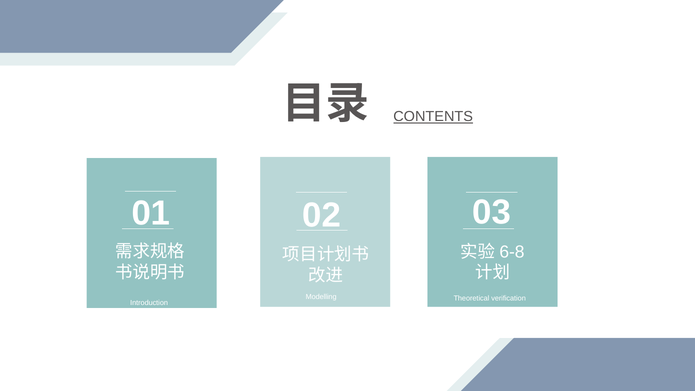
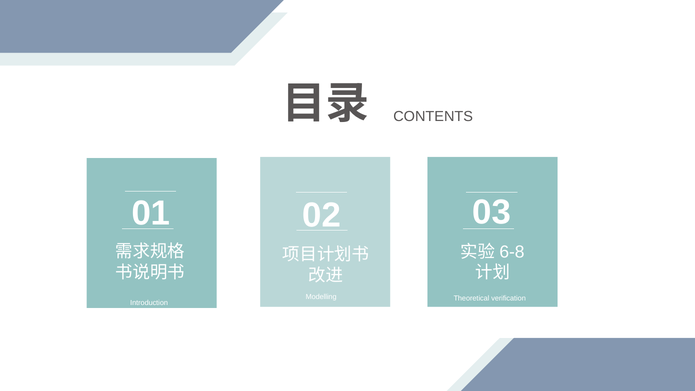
CONTENTS underline: present -> none
